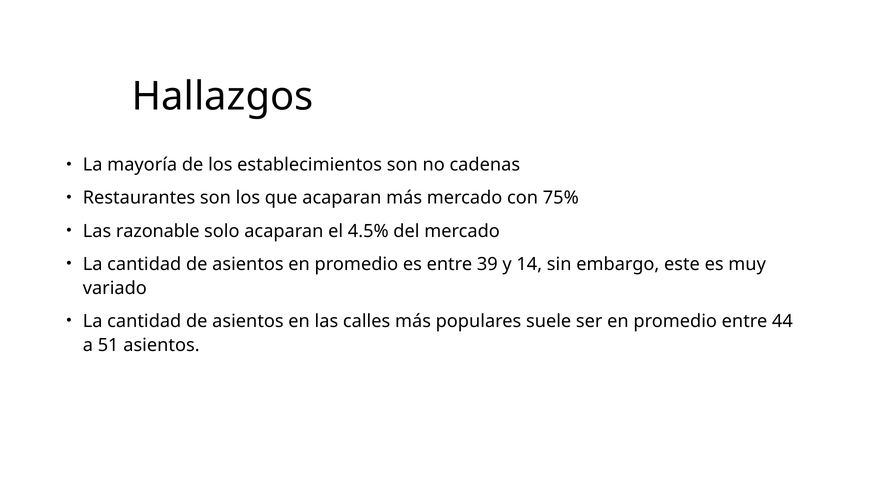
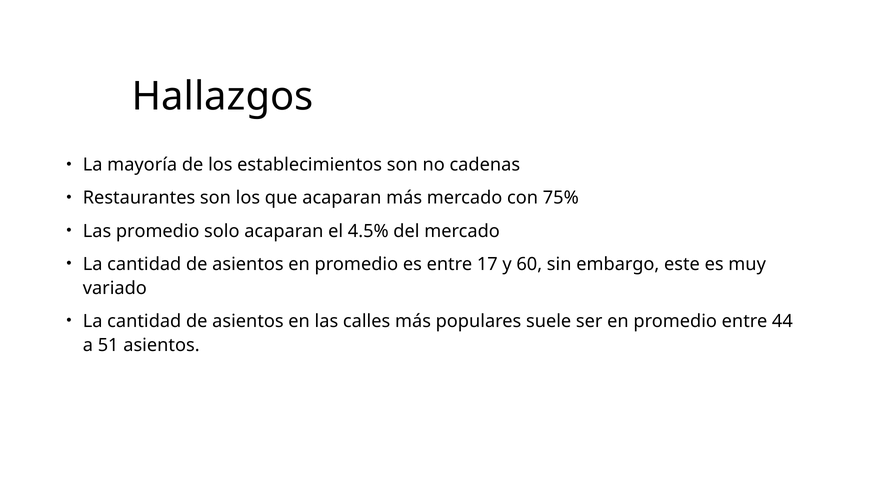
Las razonable: razonable -> promedio
39: 39 -> 17
14: 14 -> 60
